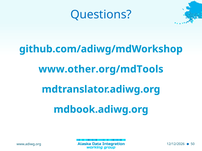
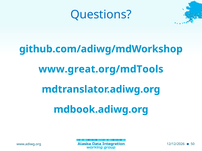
www.other.org/mdTools: www.other.org/mdTools -> www.great.org/mdTools
